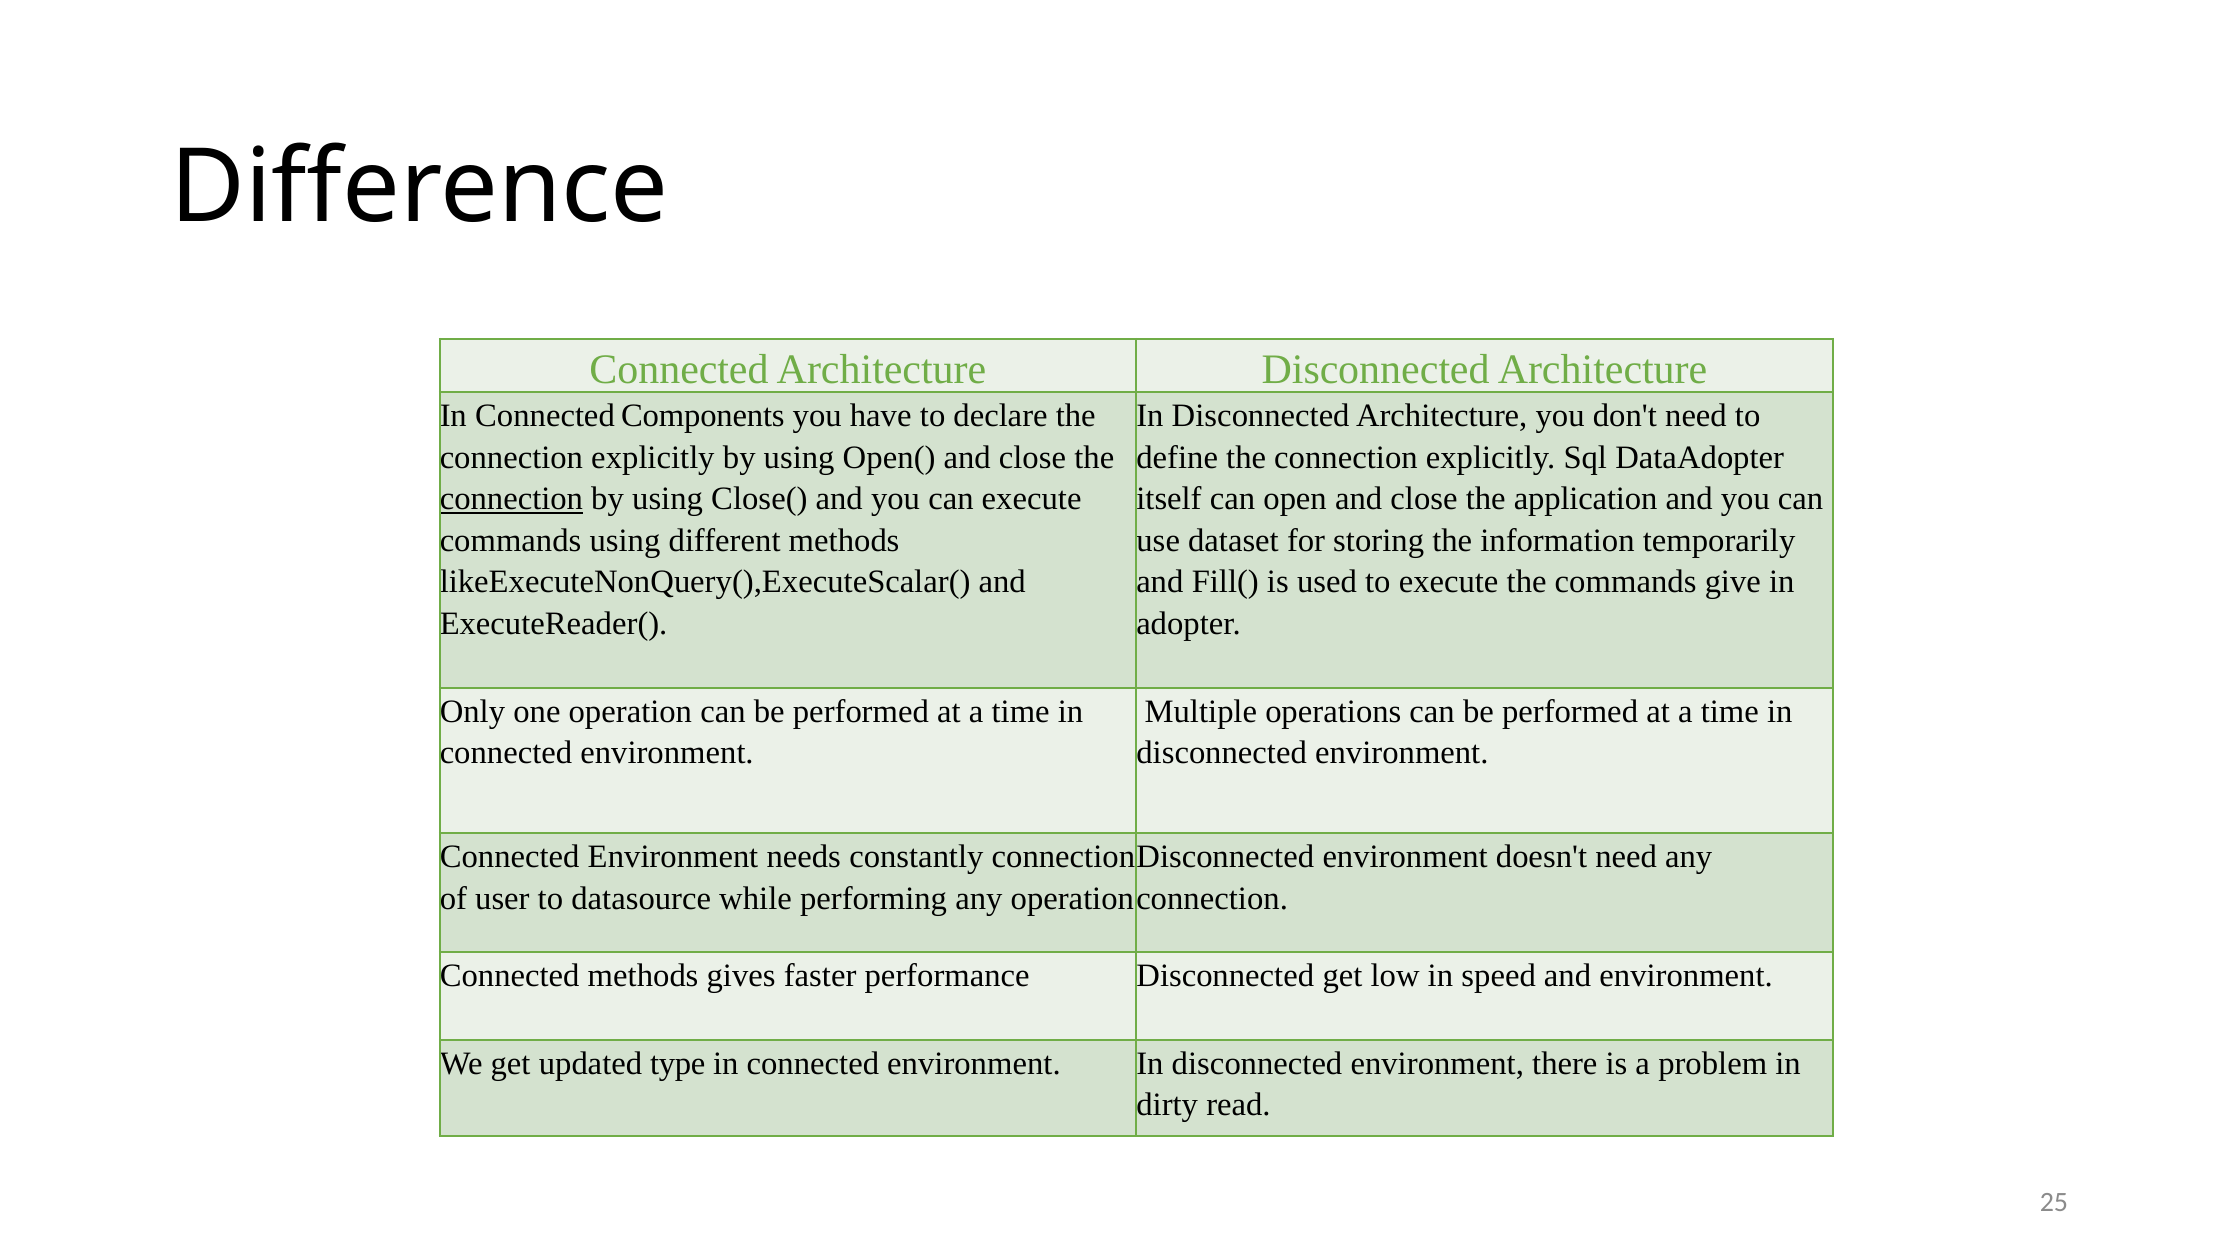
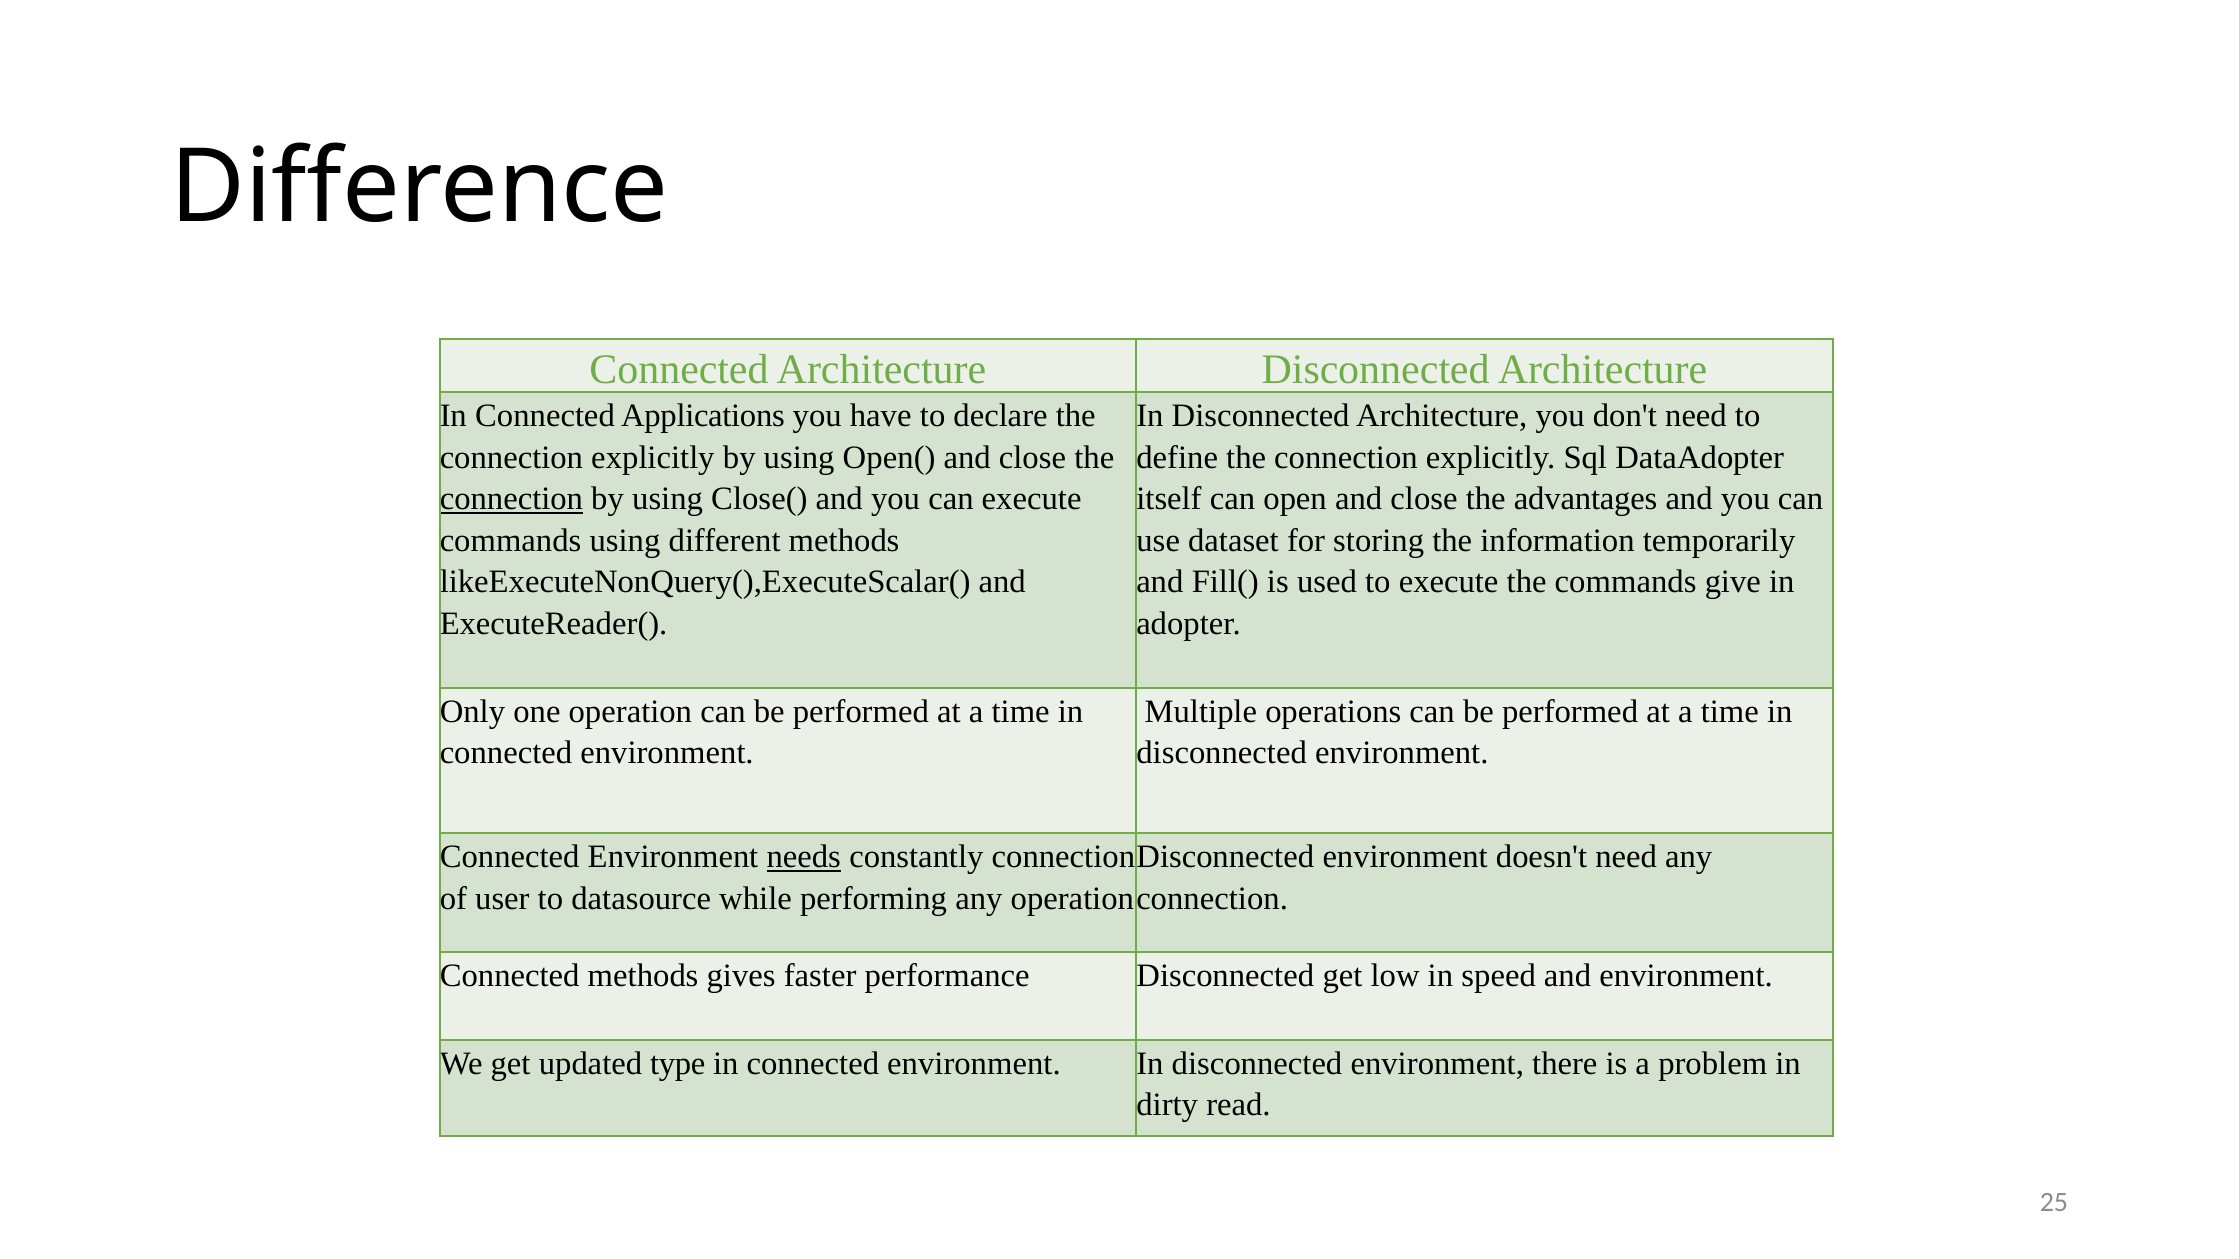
Components: Components -> Applications
application: application -> advantages
needs underline: none -> present
